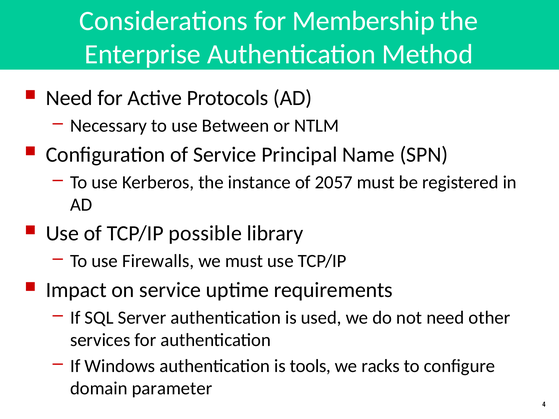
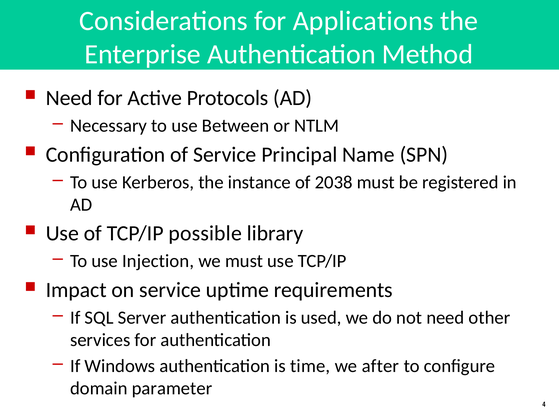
Membership: Membership -> Applications
2057: 2057 -> 2038
Firewalls: Firewalls -> Injection
tools: tools -> time
racks: racks -> after
